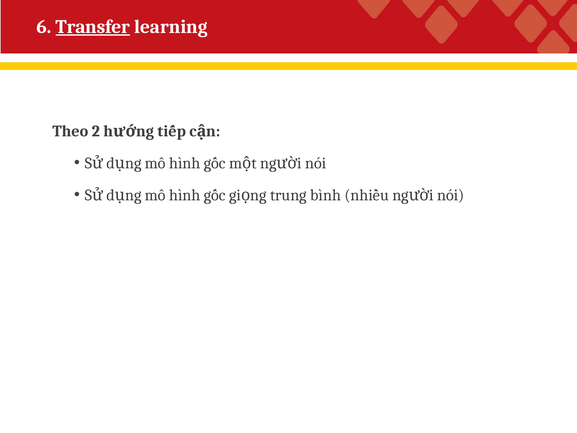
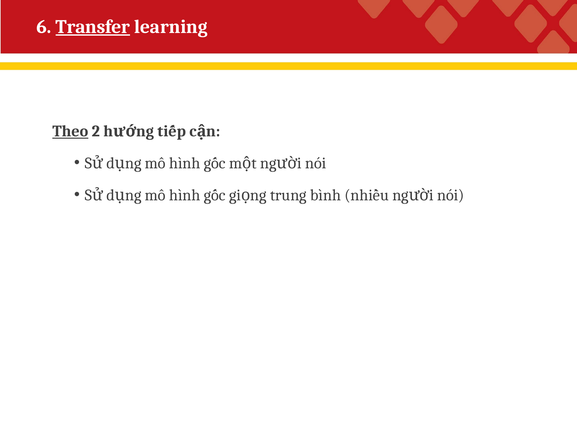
Theo underline: none -> present
